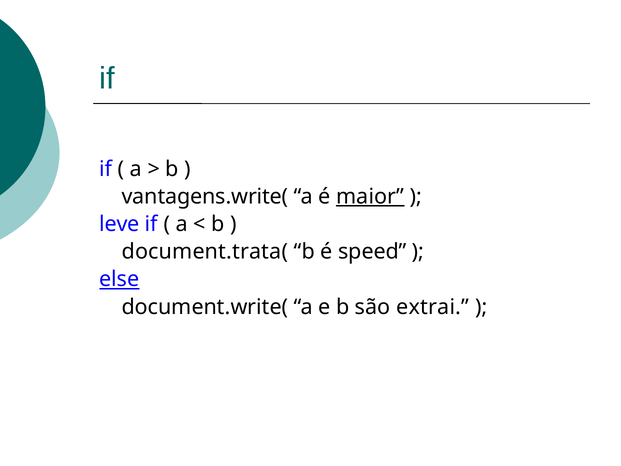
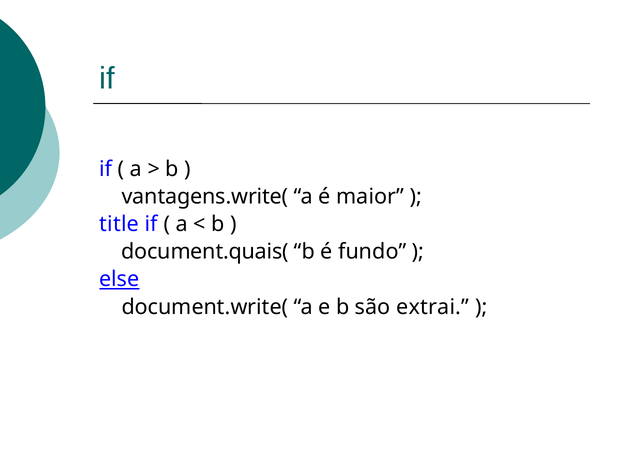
maior underline: present -> none
leve: leve -> title
document.trata(: document.trata( -> document.quais(
speed: speed -> fundo
